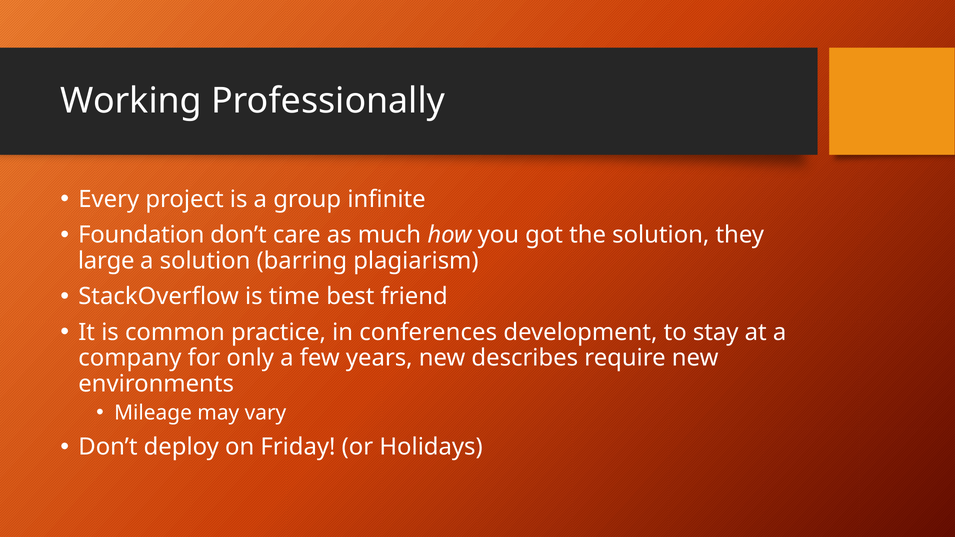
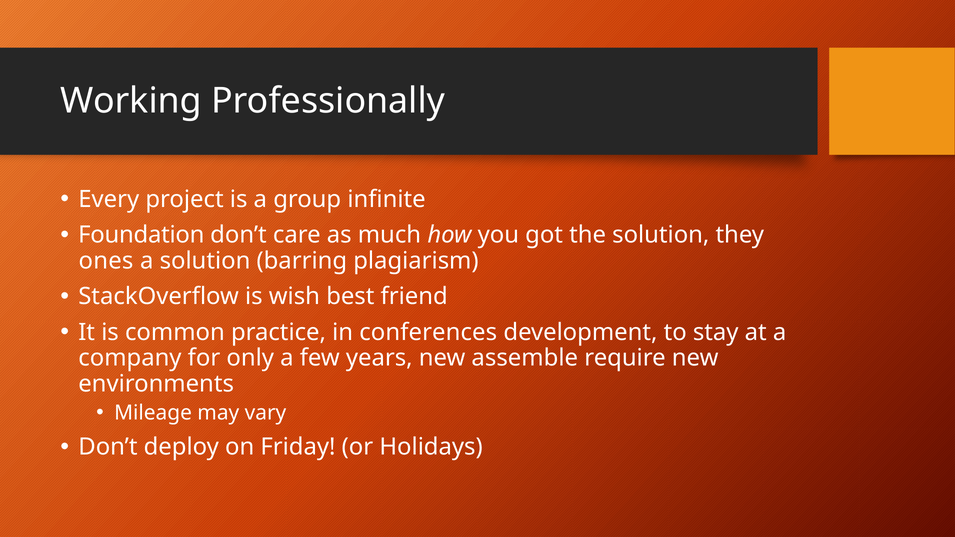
large: large -> ones
time: time -> wish
describes: describes -> assemble
